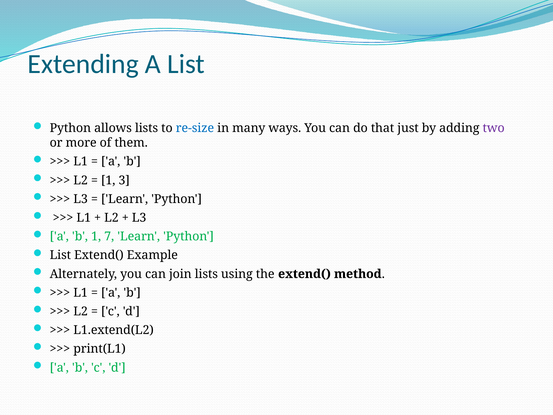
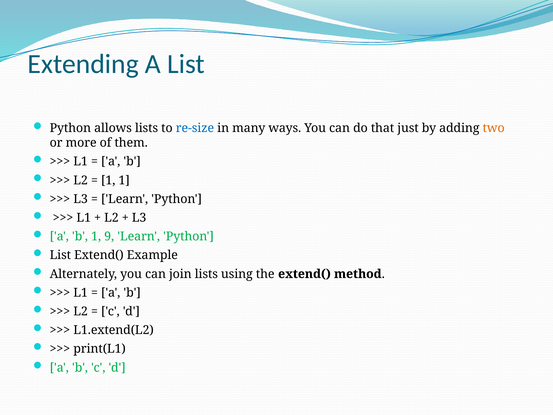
two colour: purple -> orange
1 3: 3 -> 1
7: 7 -> 9
